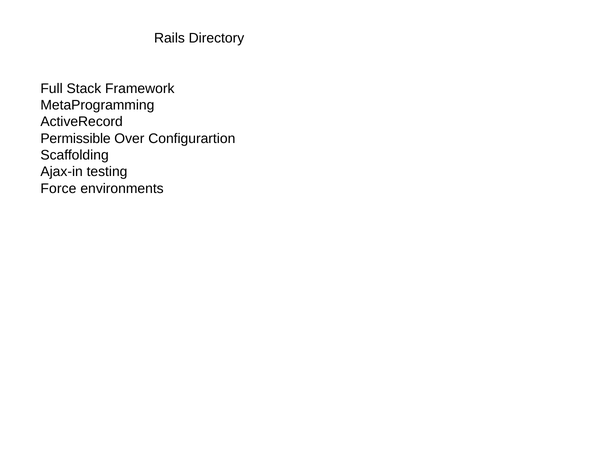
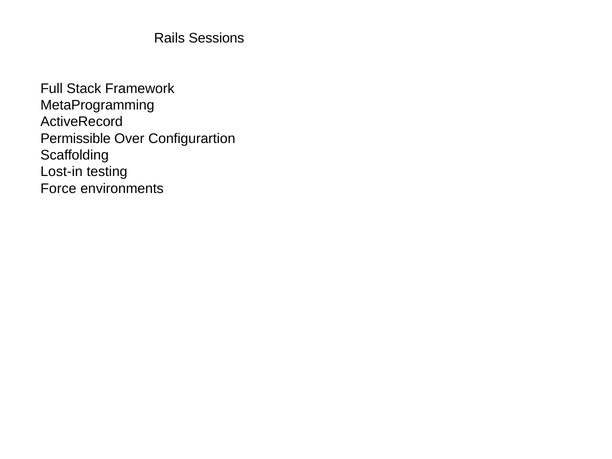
Directory: Directory -> Sessions
Ajax-in: Ajax-in -> Lost-in
